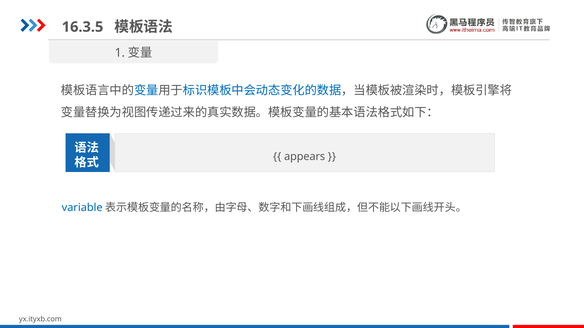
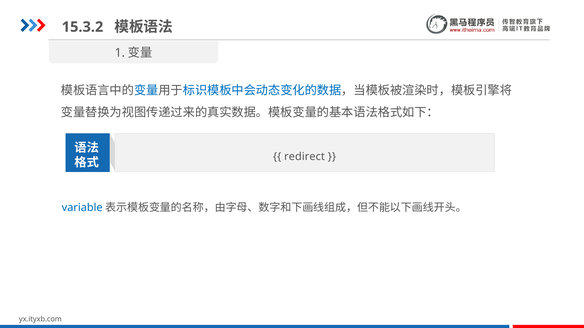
16.3.5: 16.3.5 -> 15.3.2
appears: appears -> redirect
